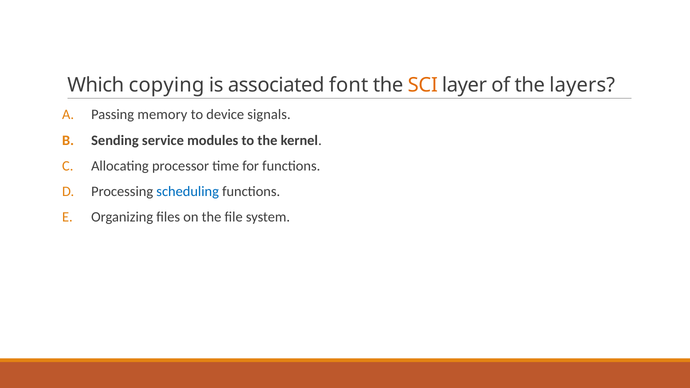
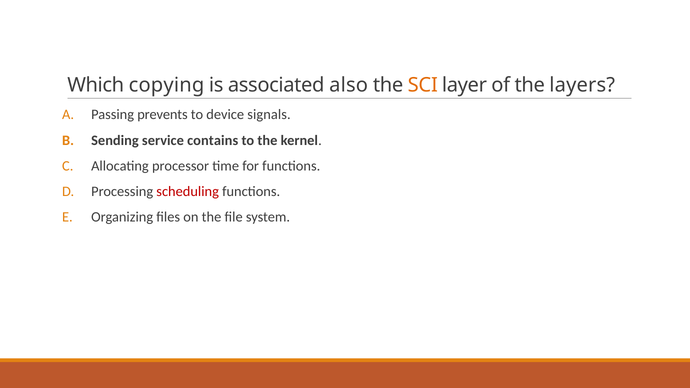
font: font -> also
memory: memory -> prevents
modules: modules -> contains
scheduling colour: blue -> red
